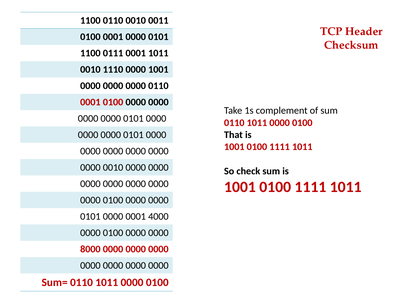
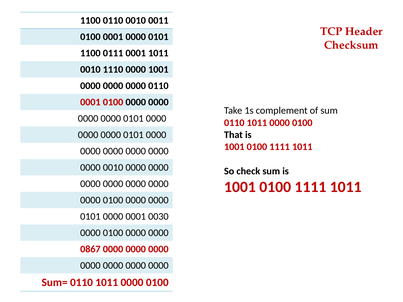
4000: 4000 -> 0030
8000: 8000 -> 0867
